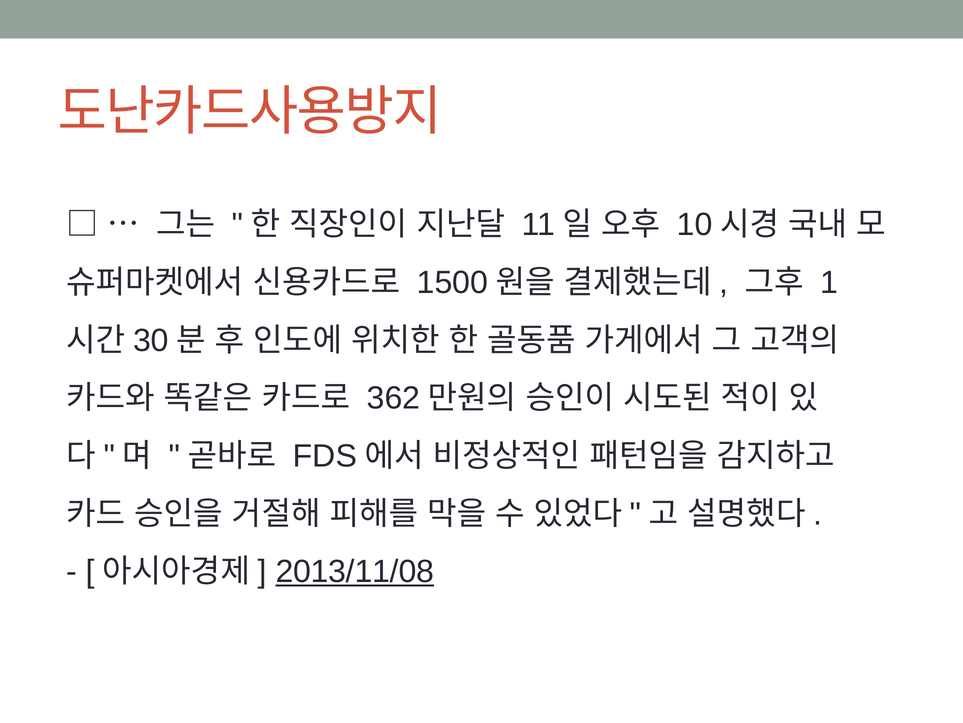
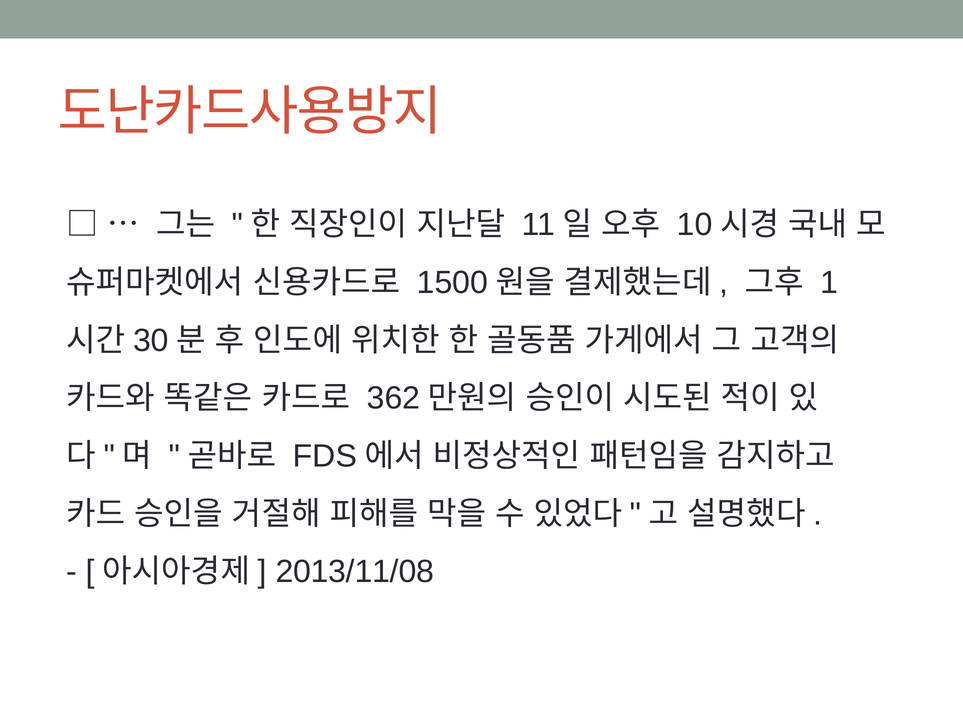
2013/11/08 underline: present -> none
